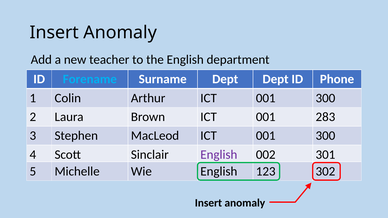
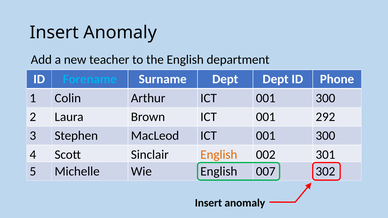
283: 283 -> 292
English at (219, 155) colour: purple -> orange
123: 123 -> 007
